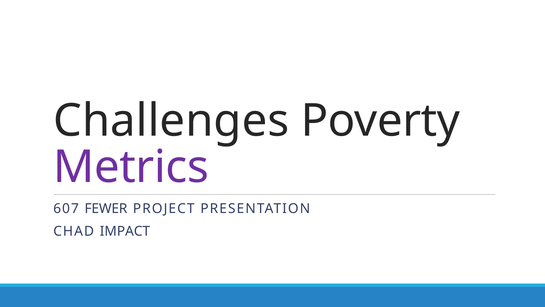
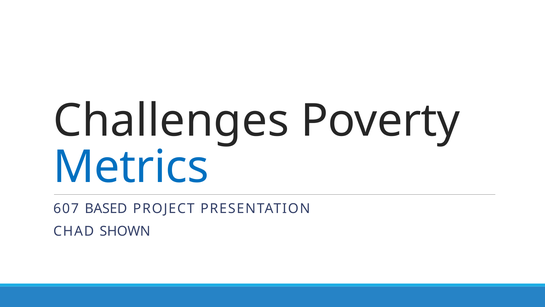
Metrics colour: purple -> blue
FEWER: FEWER -> BASED
IMPACT: IMPACT -> SHOWN
